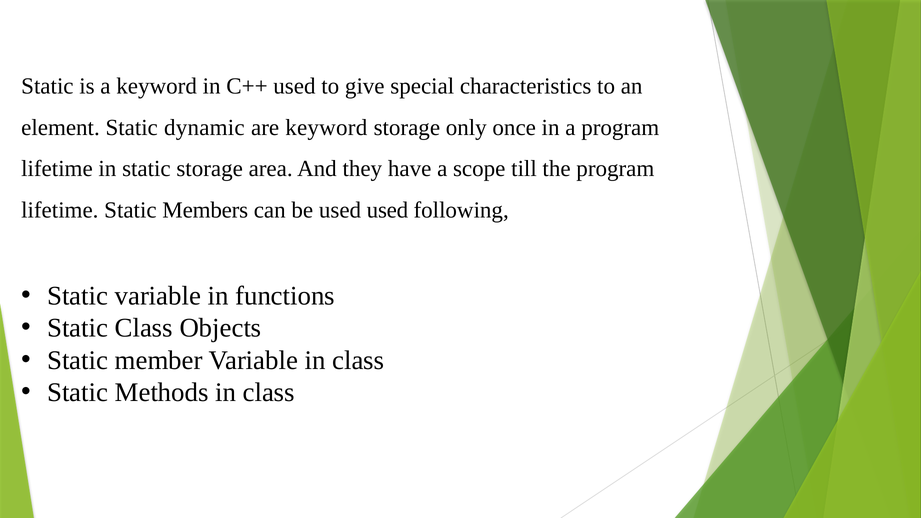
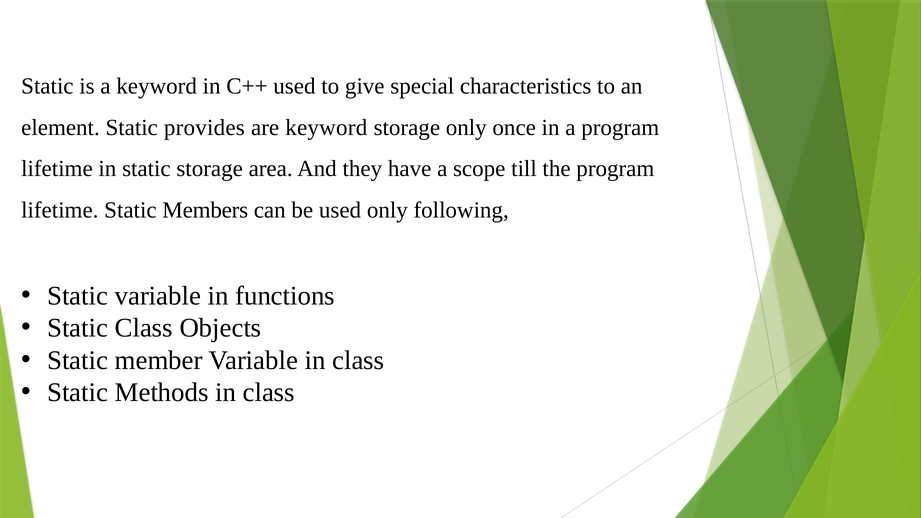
dynamic: dynamic -> provides
used used: used -> only
